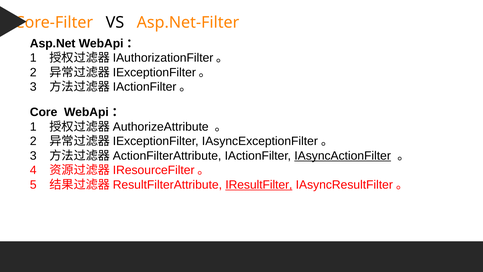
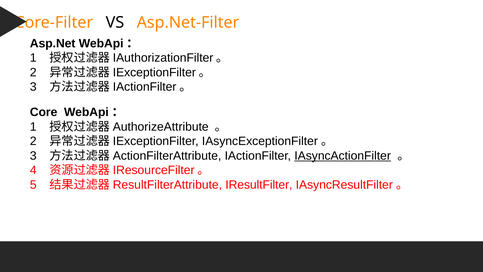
IResultFilter underline: present -> none
